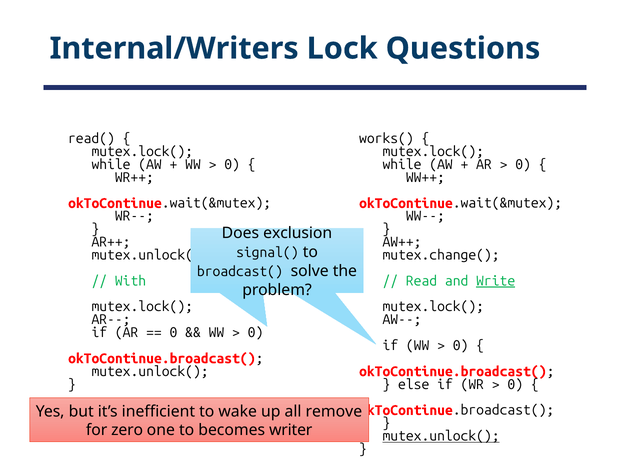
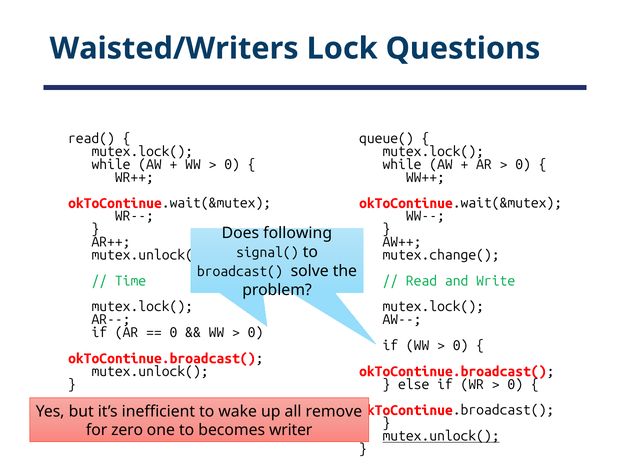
Internal/Writers: Internal/Writers -> Waisted/Writers
works(: works( -> queue(
exclusion: exclusion -> following
With: With -> Time
Write underline: present -> none
